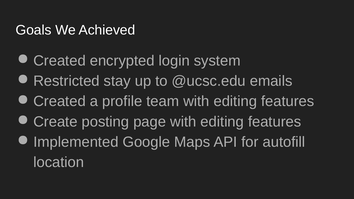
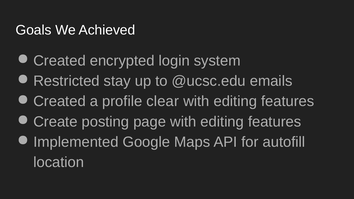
team: team -> clear
